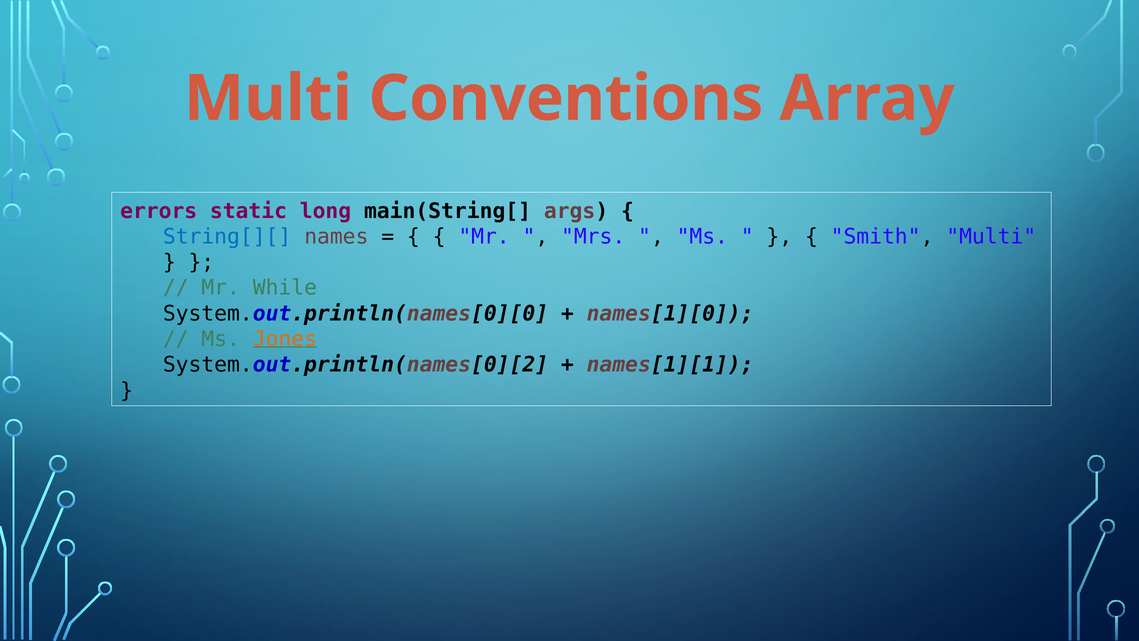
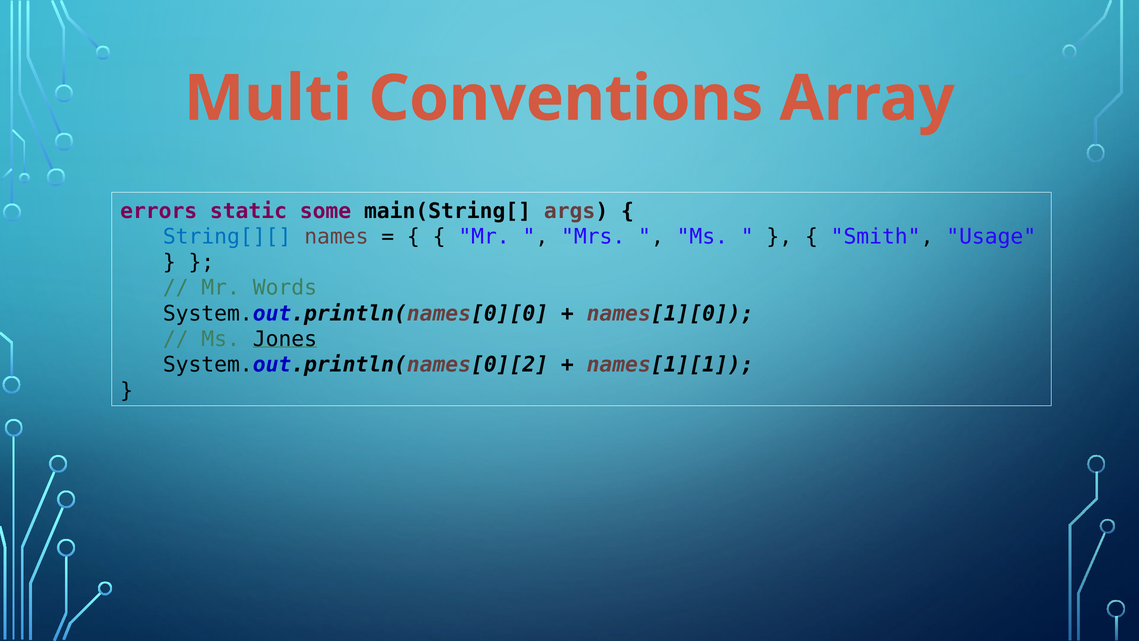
long: long -> some
Smith Multi: Multi -> Usage
While: While -> Words
Jones colour: orange -> black
